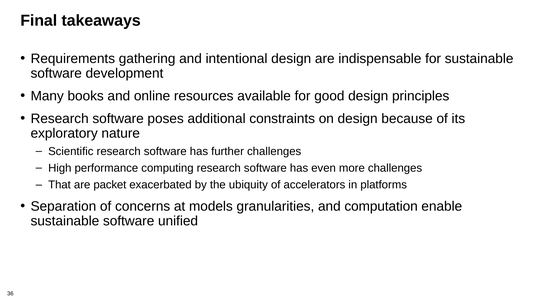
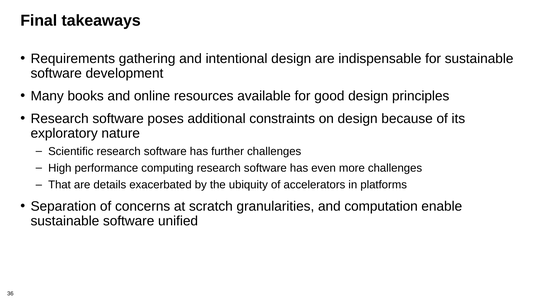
packet: packet -> details
models: models -> scratch
